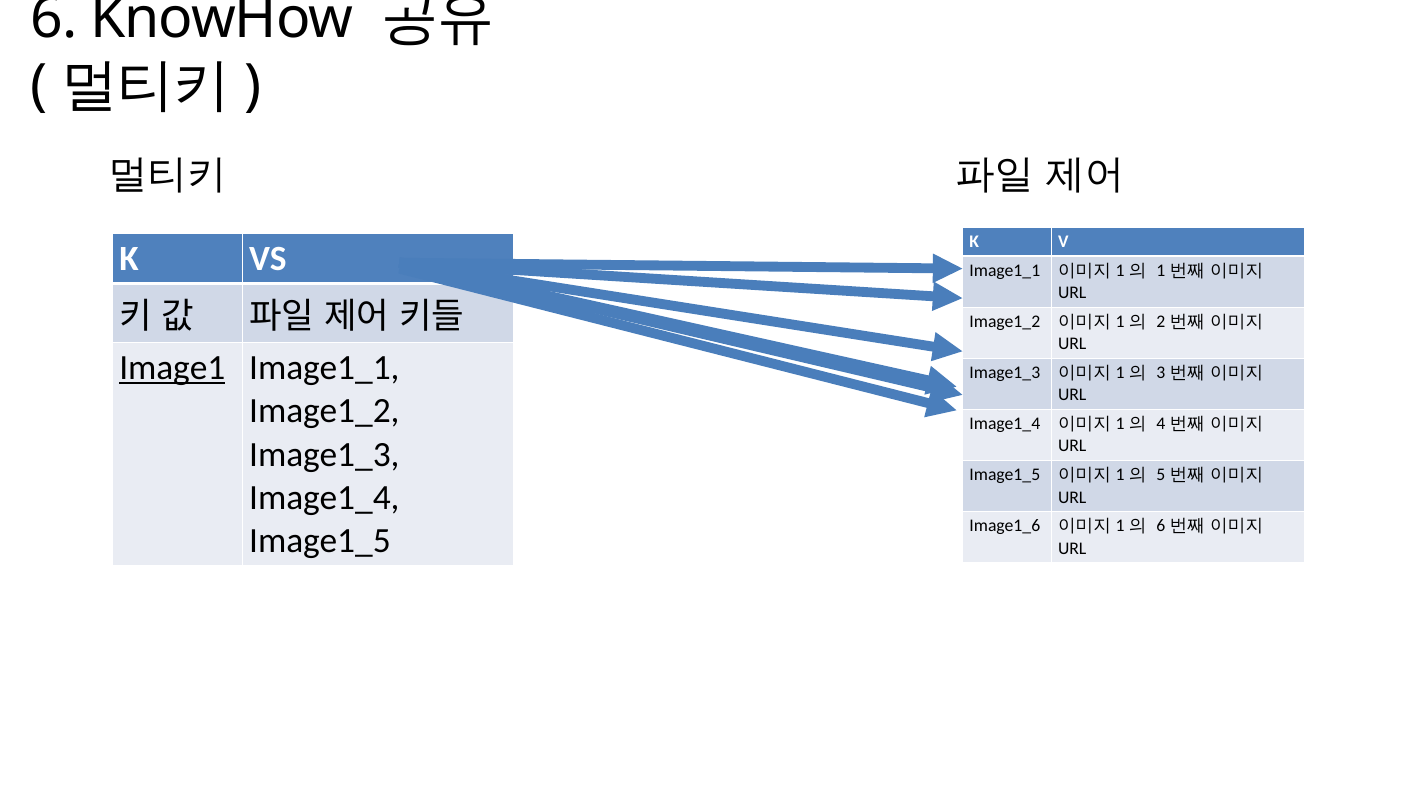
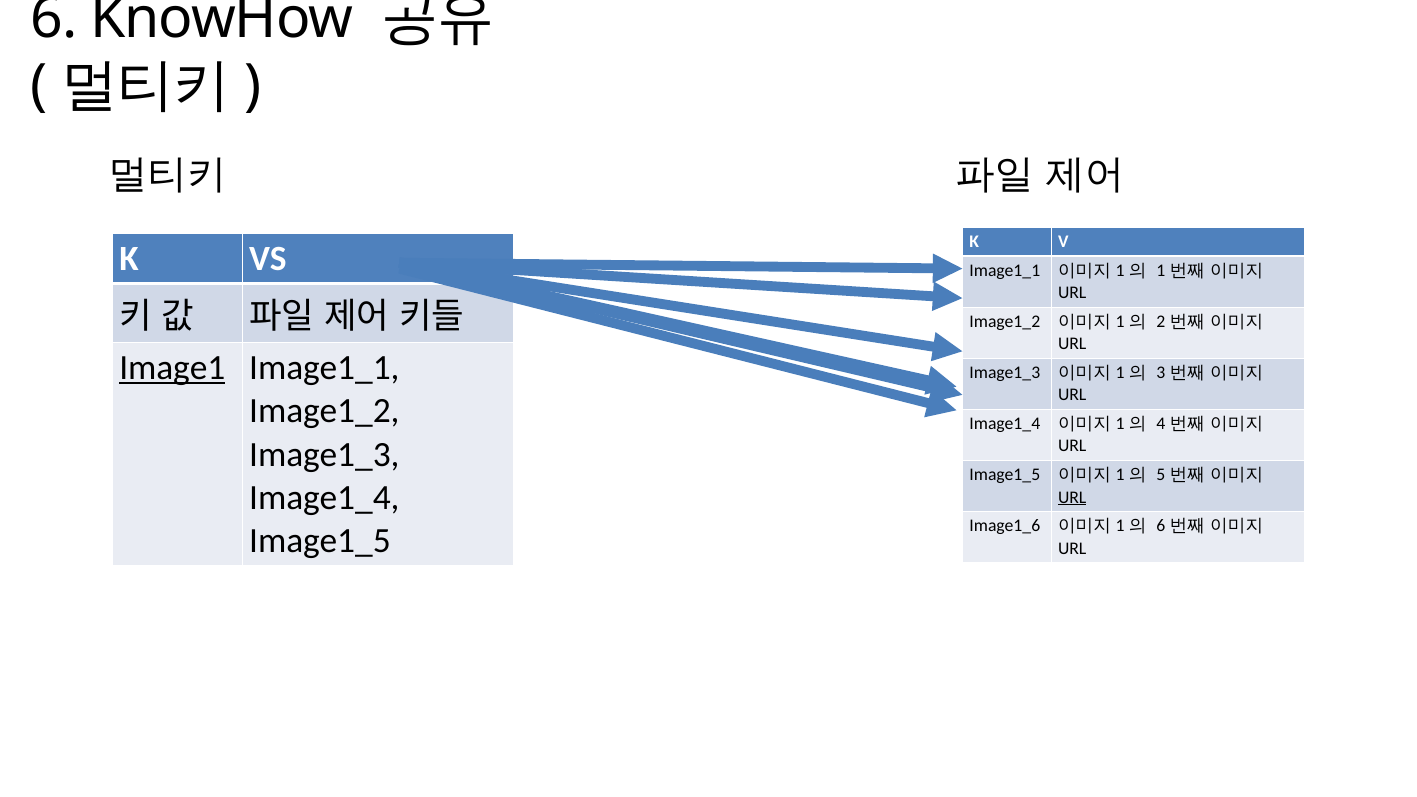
URL at (1072, 497) underline: none -> present
